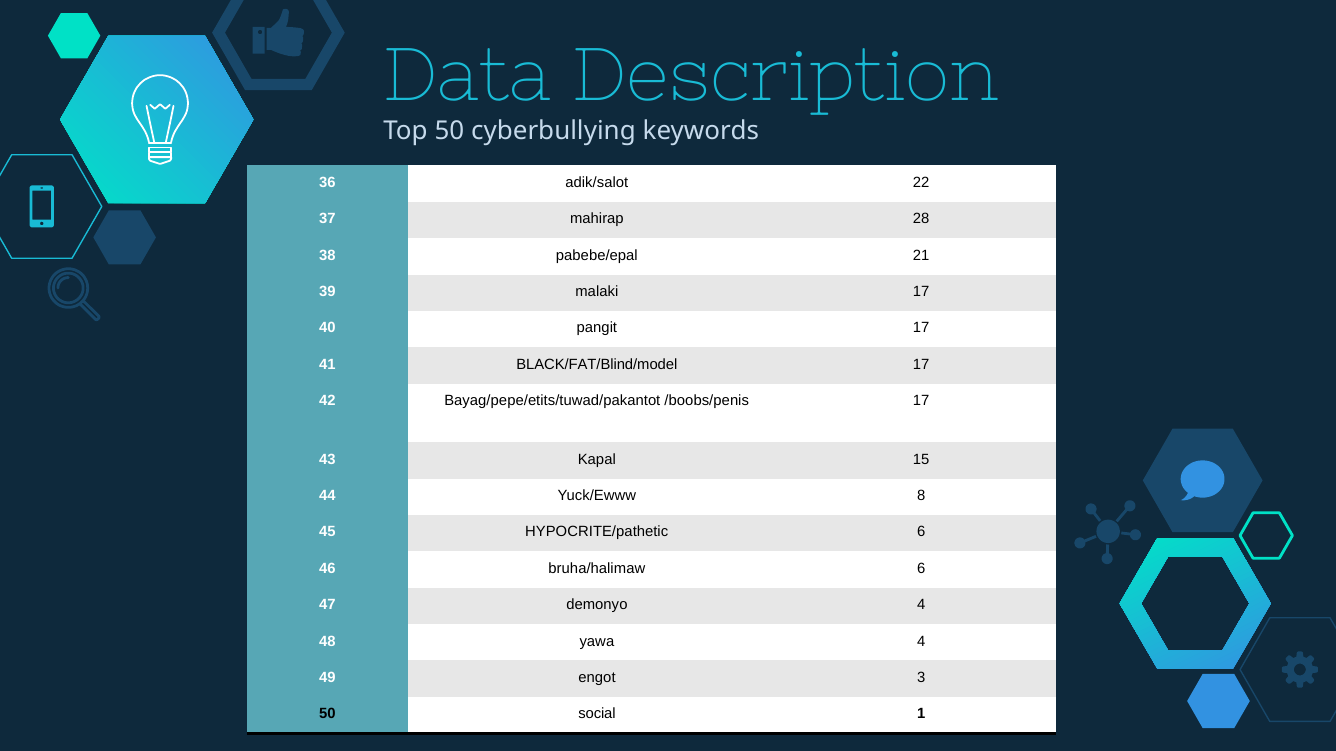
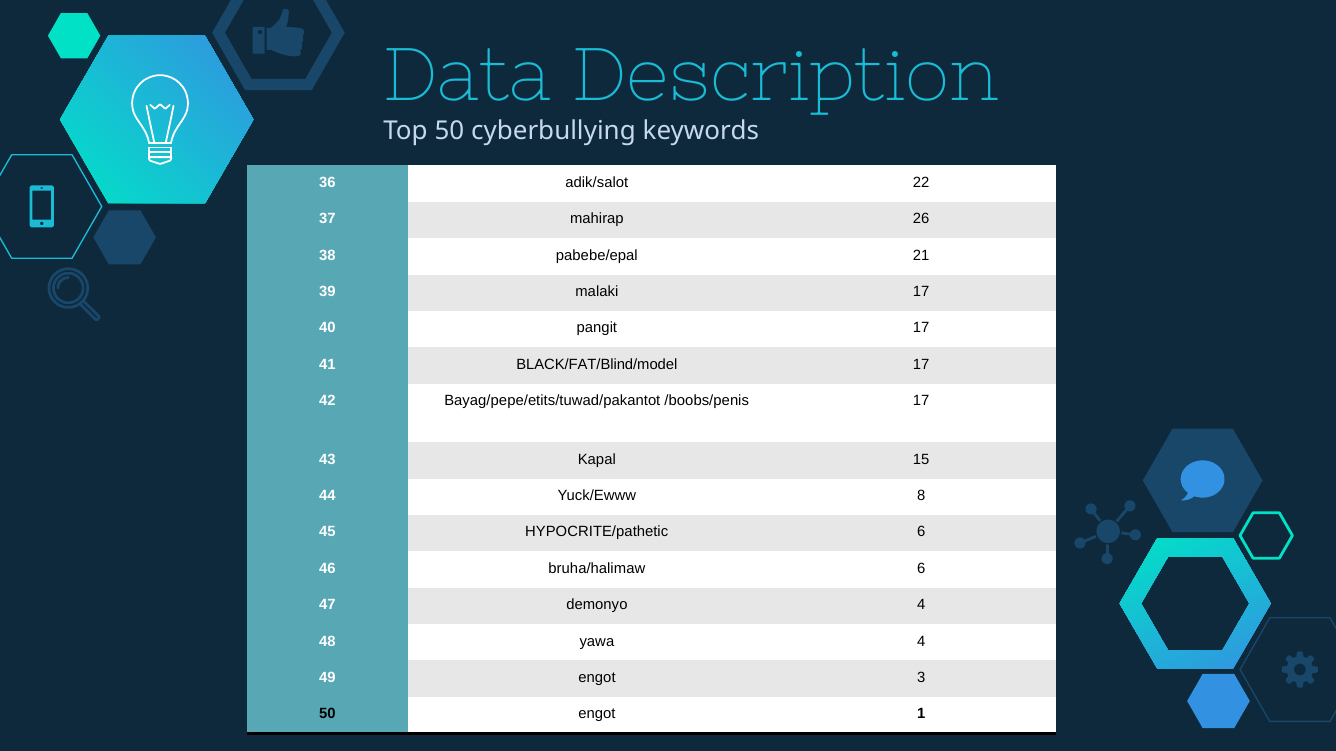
28: 28 -> 26
50 social: social -> engot
